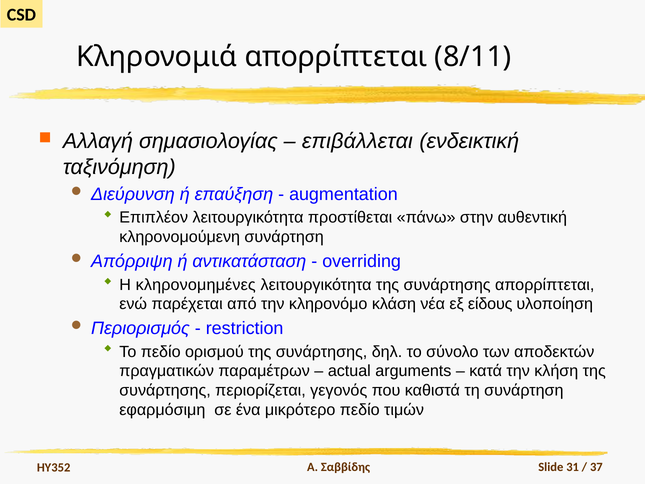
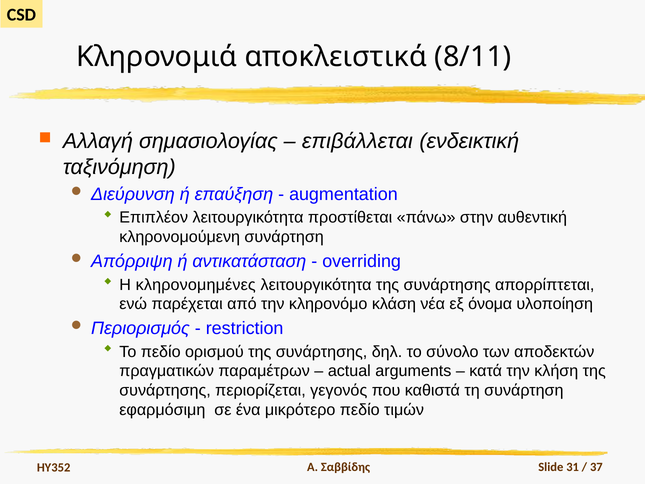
Κληρονομιά απορρίπτεται: απορρίπτεται -> αποκλειστικά
είδους: είδους -> όνομα
